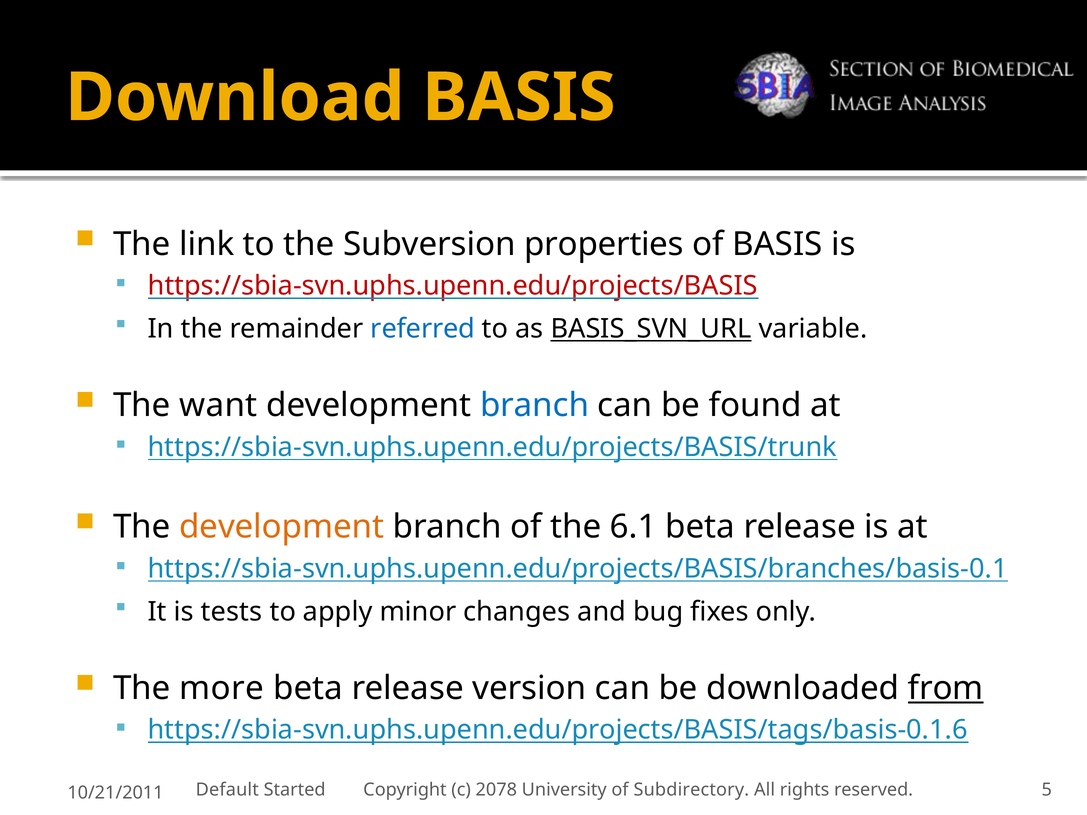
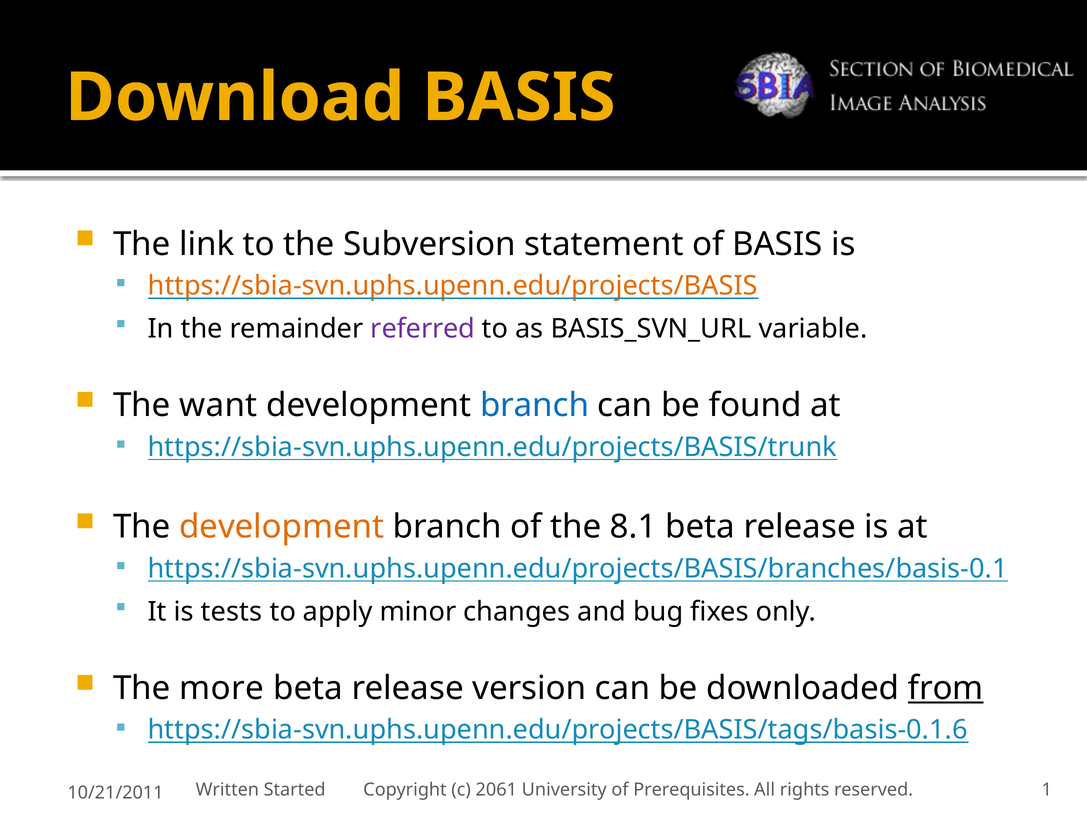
properties: properties -> statement
https://sbia-svn.uphs.upenn.edu/projects/BASIS colour: red -> orange
referred colour: blue -> purple
BASIS_SVN_URL underline: present -> none
6.1: 6.1 -> 8.1
Default: Default -> Written
2078: 2078 -> 2061
Subdirectory: Subdirectory -> Prerequisites
5: 5 -> 1
